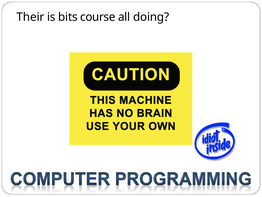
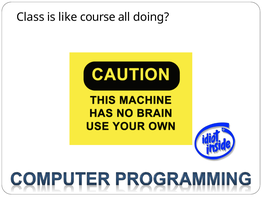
Their: Their -> Class
bits: bits -> like
